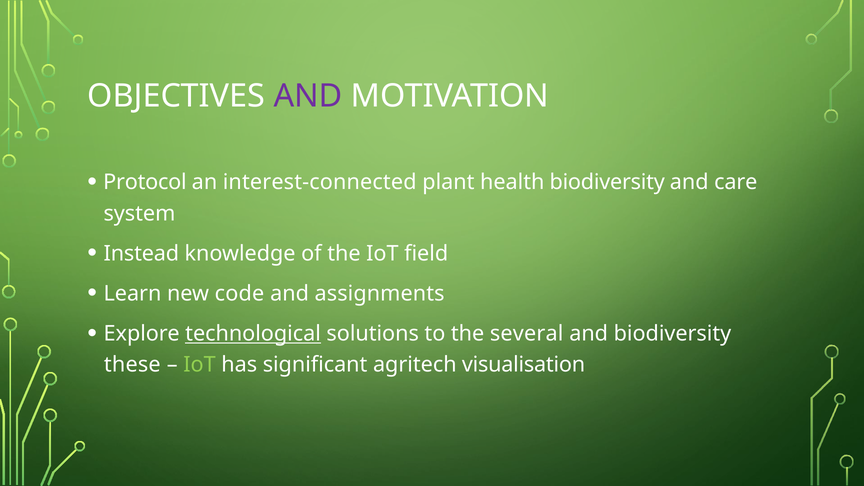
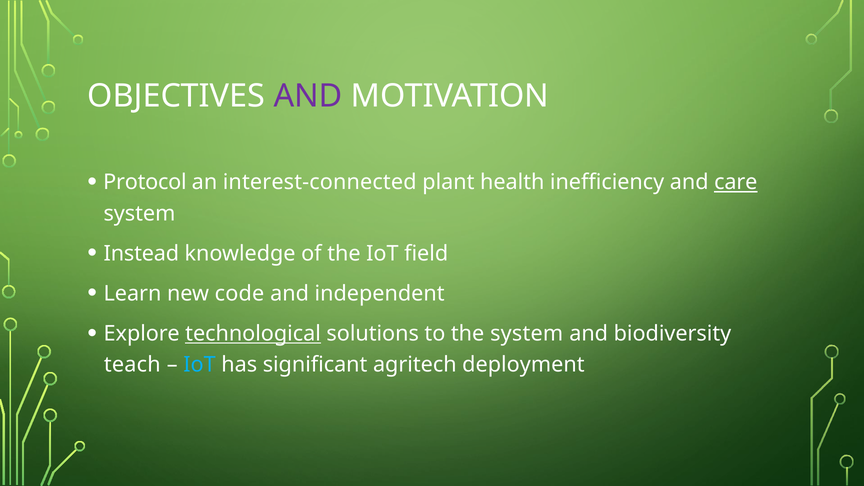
health biodiversity: biodiversity -> inefficiency
care underline: none -> present
assignments: assignments -> independent
the several: several -> system
these: these -> teach
IoT at (199, 365) colour: light green -> light blue
visualisation: visualisation -> deployment
